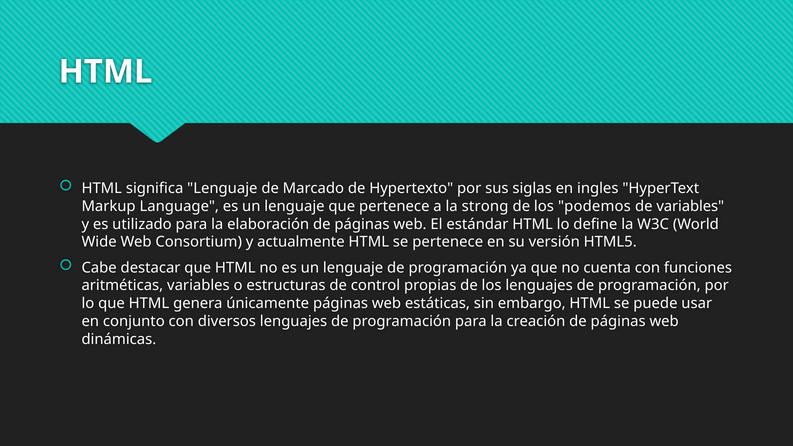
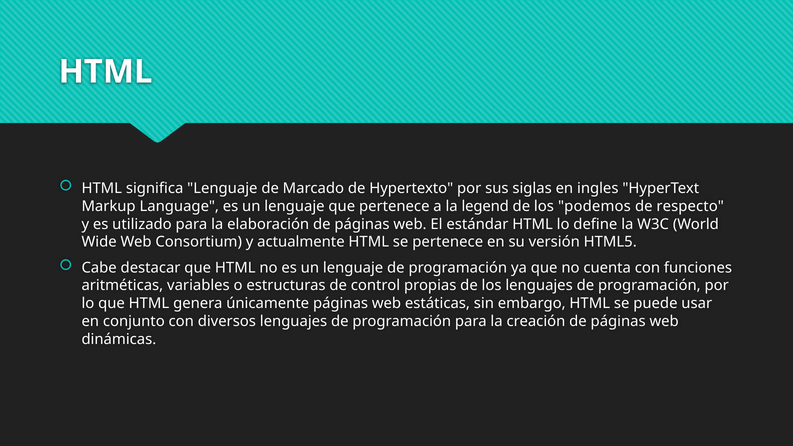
strong: strong -> legend
de variables: variables -> respecto
